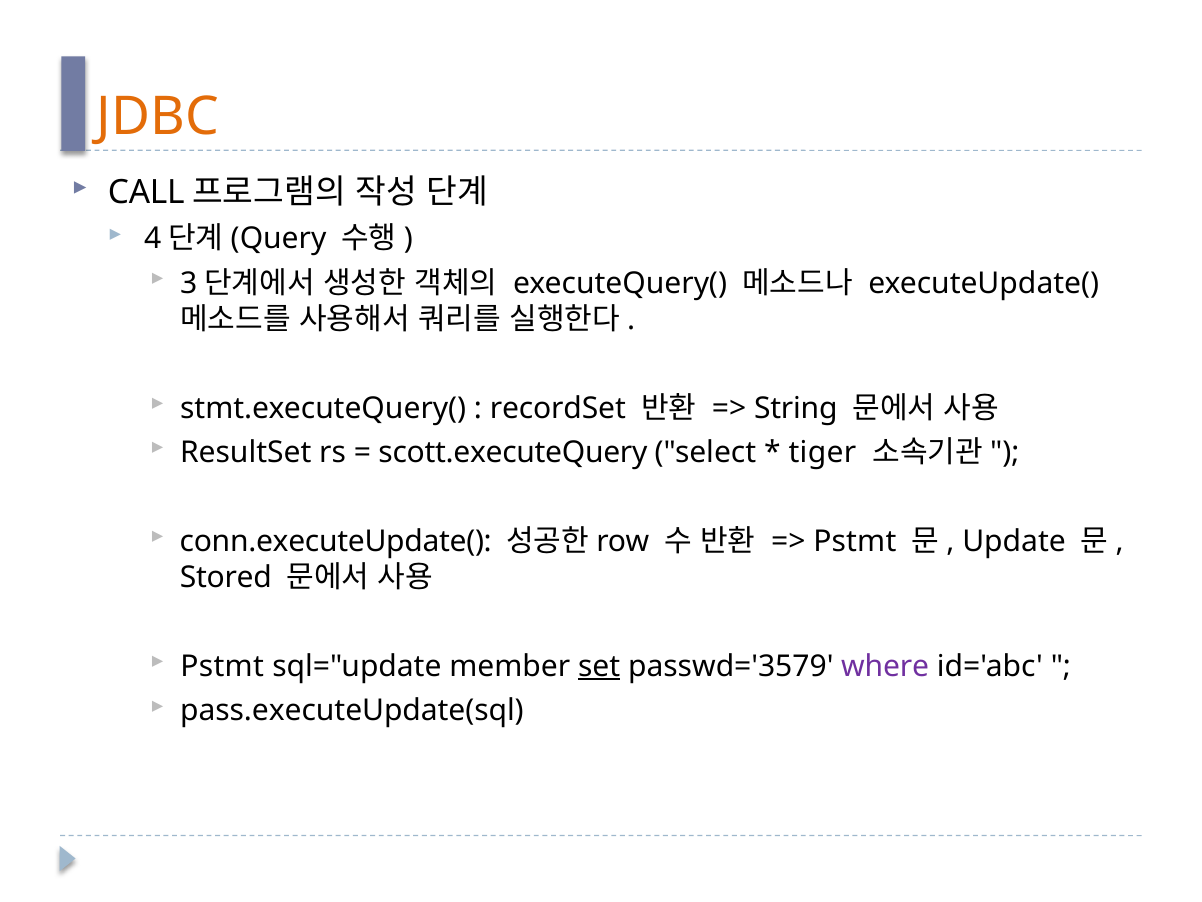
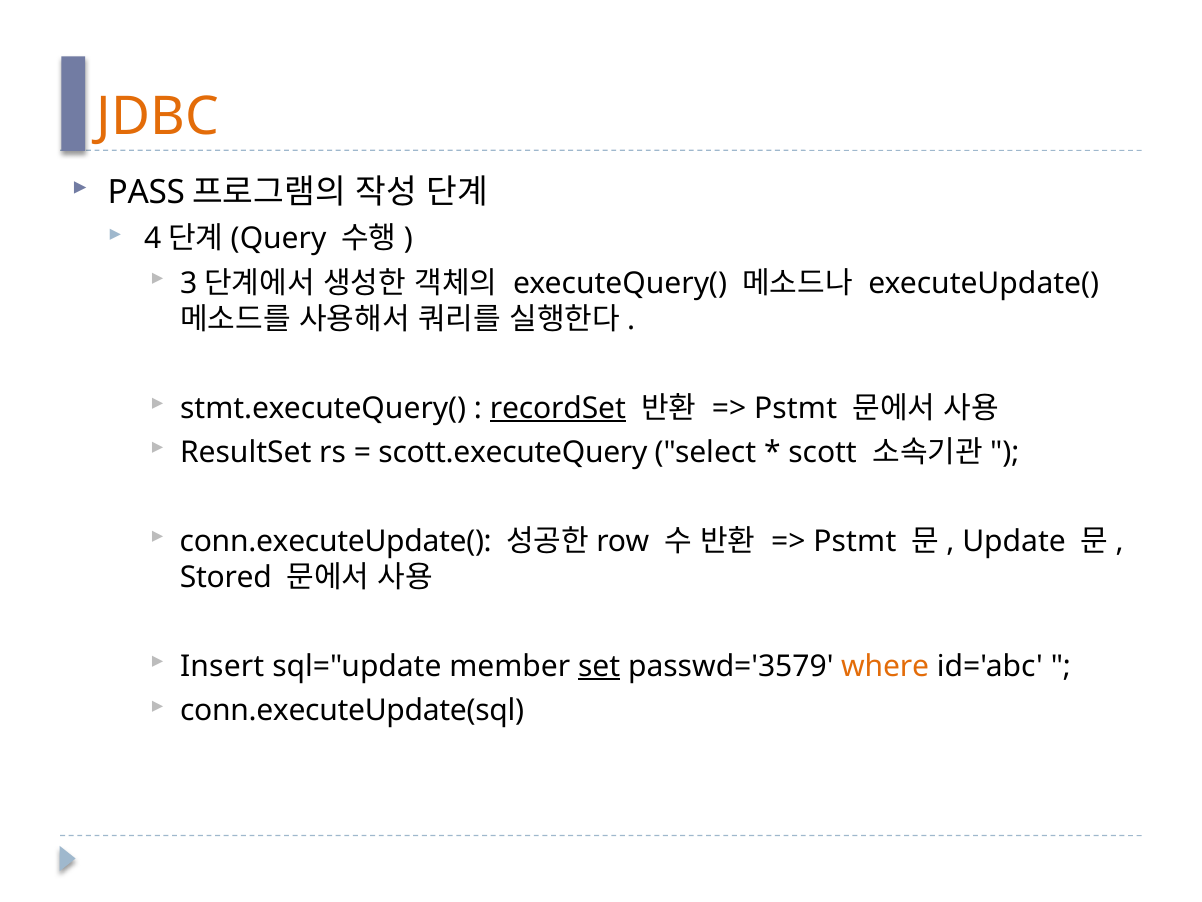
CALL: CALL -> PASS
recordSet underline: none -> present
String at (796, 408): String -> Pstmt
tiger: tiger -> scott
Pstmt at (222, 666): Pstmt -> Insert
where colour: purple -> orange
pass.executeUpdate(sql: pass.executeUpdate(sql -> conn.executeUpdate(sql
